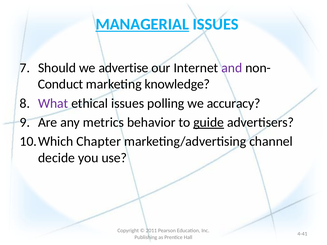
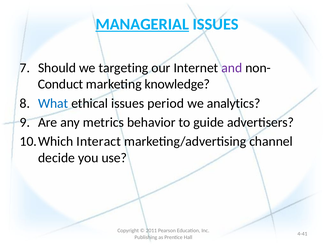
advertise: advertise -> targeting
What colour: purple -> blue
polling: polling -> period
accuracy: accuracy -> analytics
guide underline: present -> none
Chapter: Chapter -> Interact
